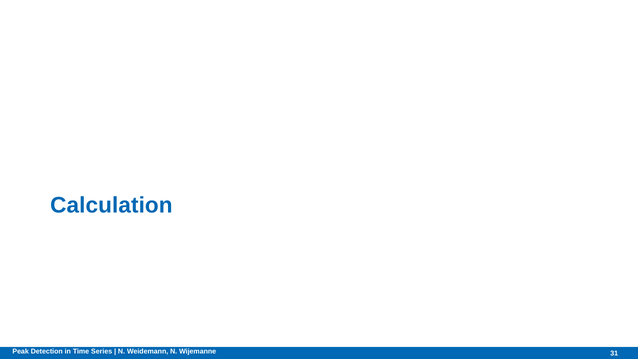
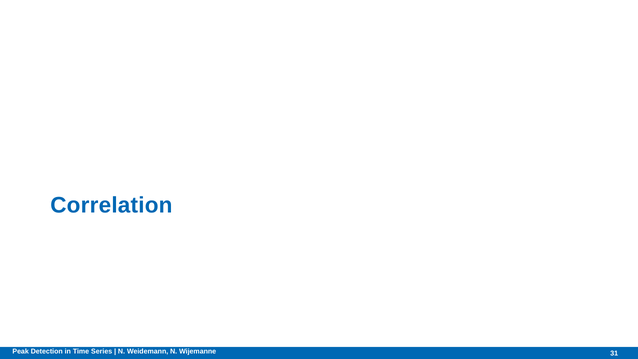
Calculation: Calculation -> Correlation
